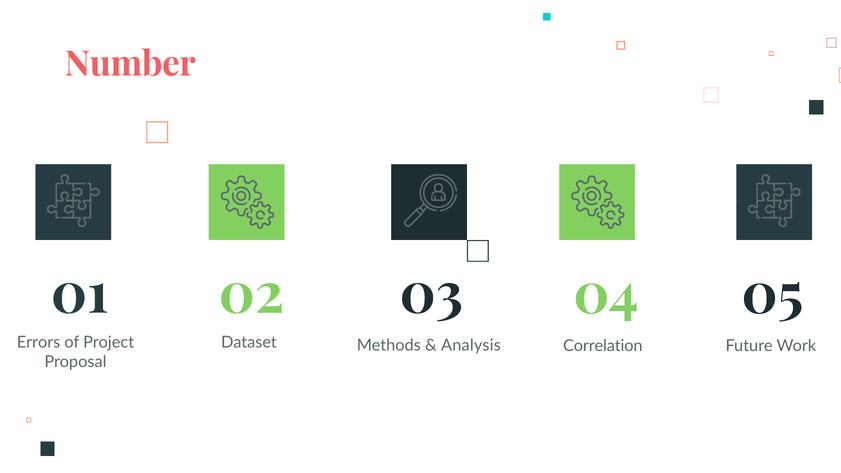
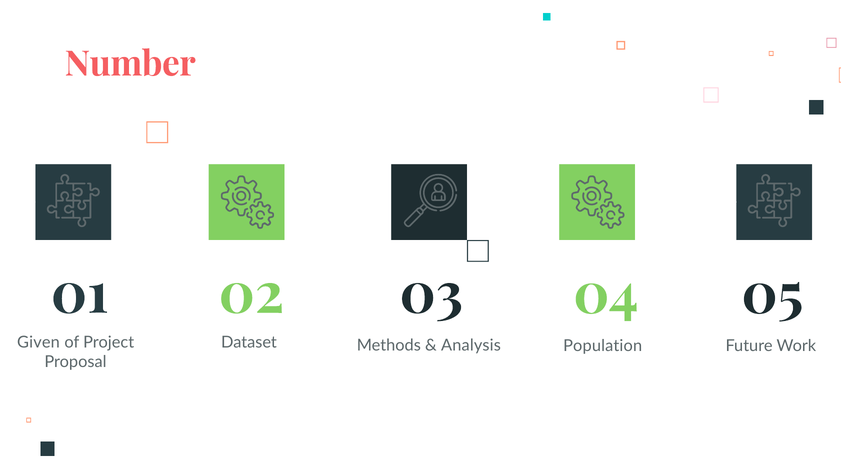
Errors: Errors -> Given
Correlation: Correlation -> Population
